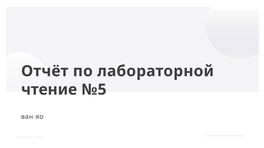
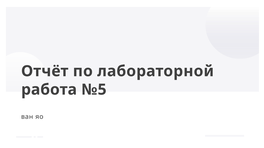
чтение: чтение -> работа
